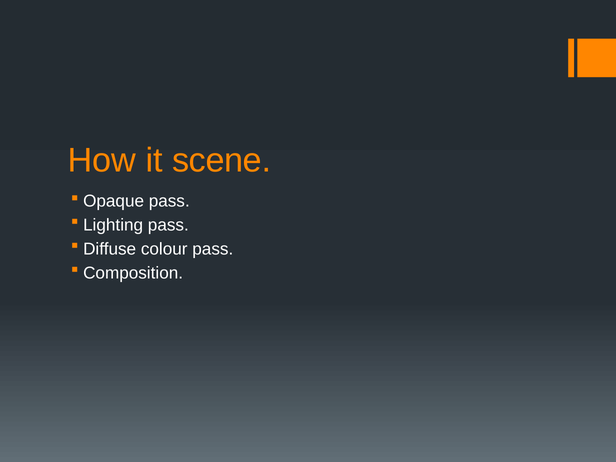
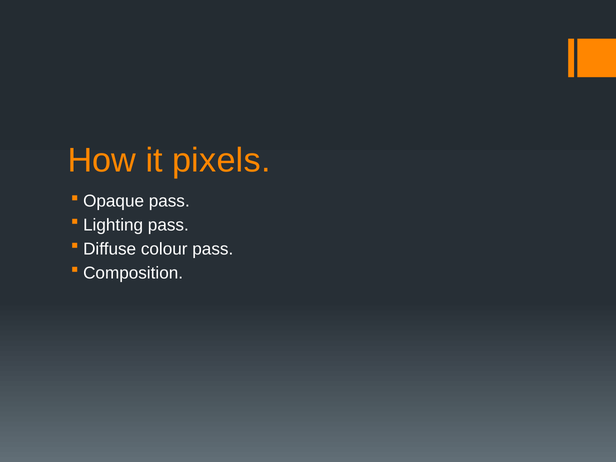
scene: scene -> pixels
